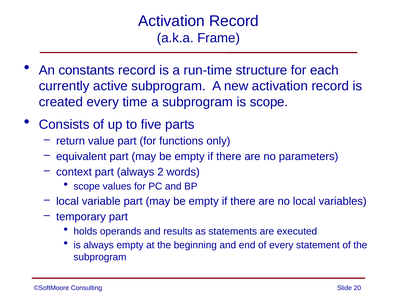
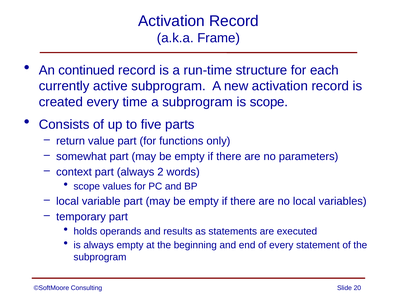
constants: constants -> continued
equivalent: equivalent -> somewhat
